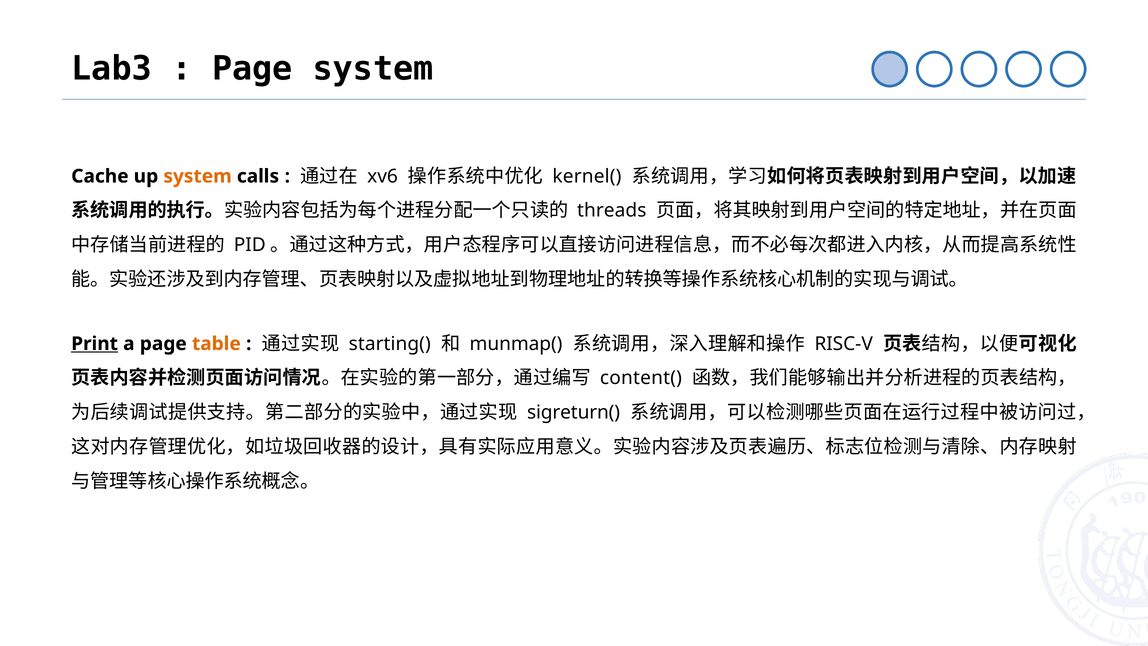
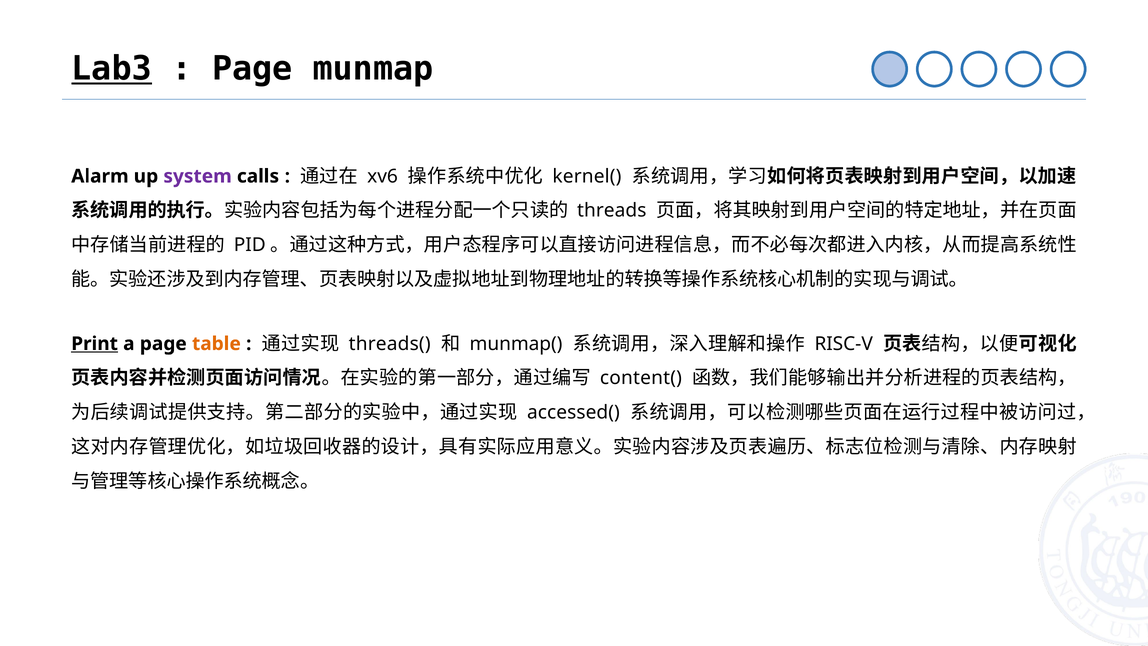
Lab3 underline: none -> present
Page system: system -> munmap
Cache: Cache -> Alarm
system at (198, 176) colour: orange -> purple
starting(: starting( -> threads(
sigreturn(: sigreturn( -> accessed(
